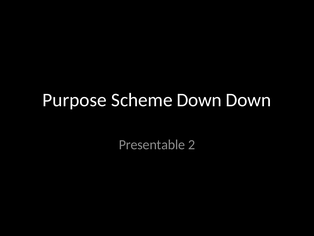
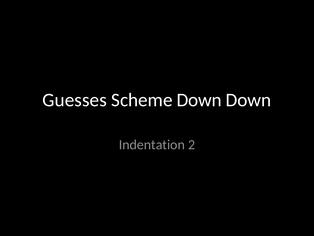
Purpose: Purpose -> Guesses
Presentable: Presentable -> Indentation
